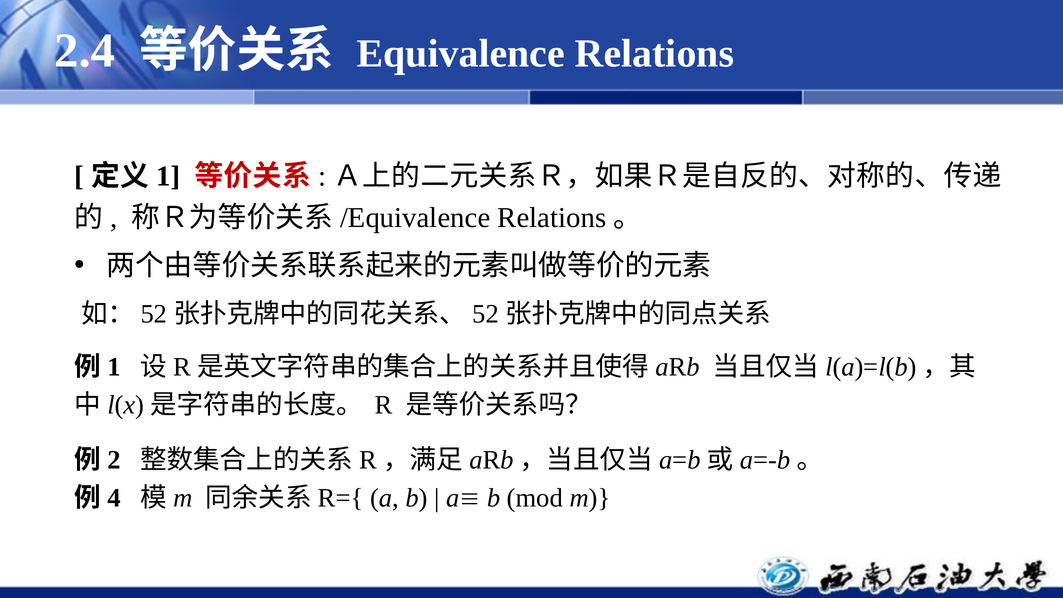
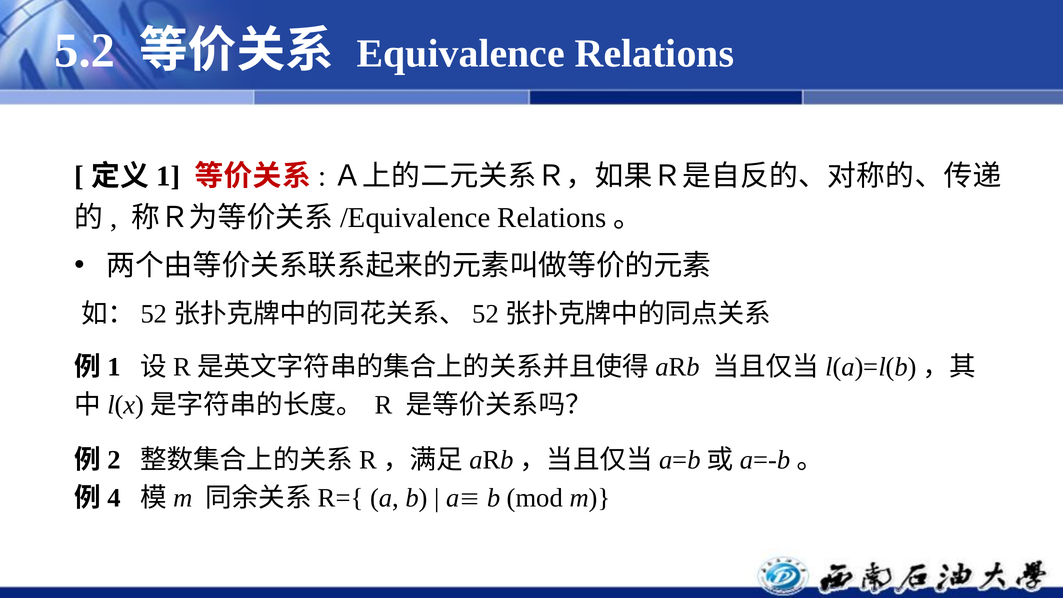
2.4: 2.4 -> 5.2
